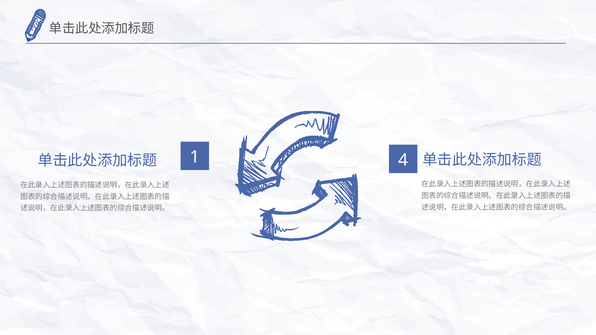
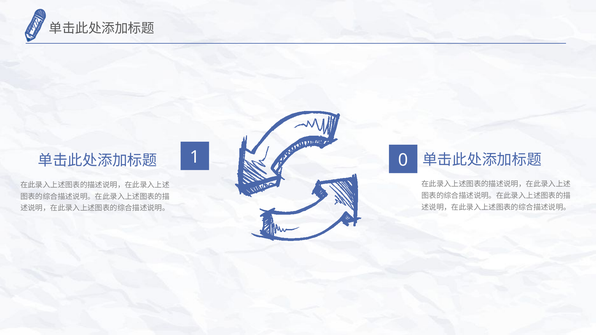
4: 4 -> 0
